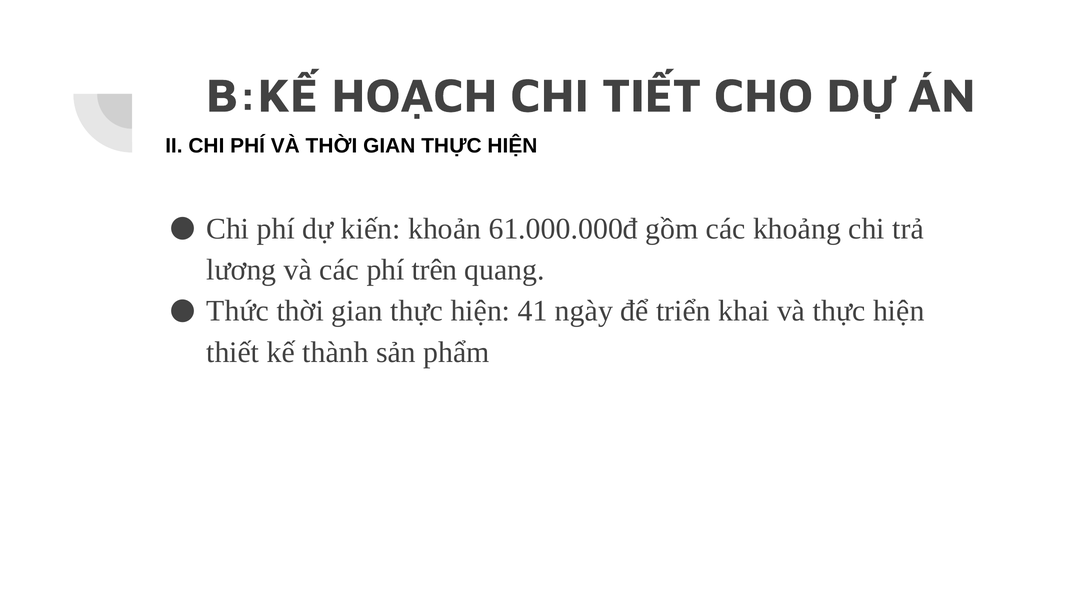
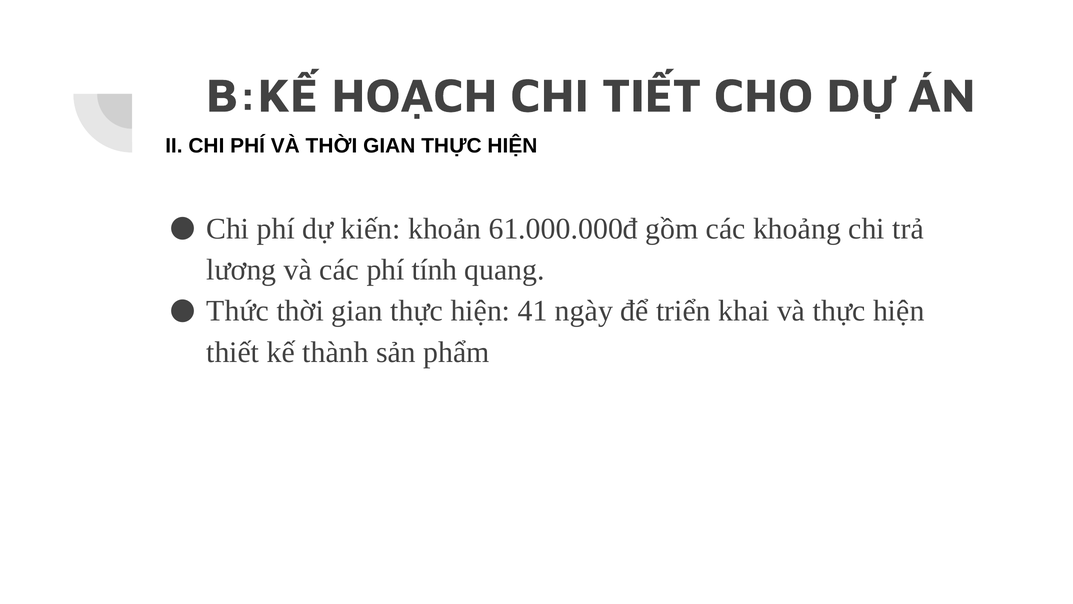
trên: trên -> tính
